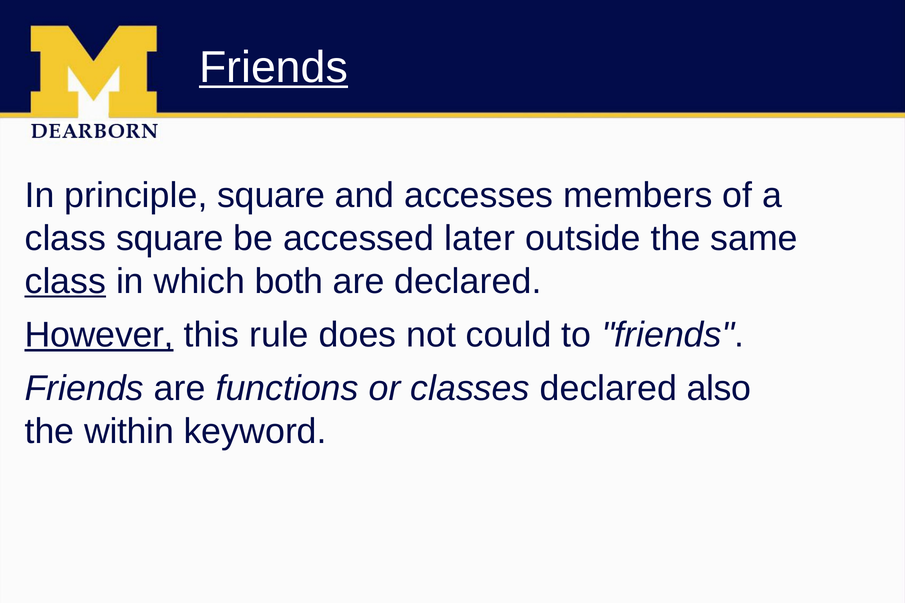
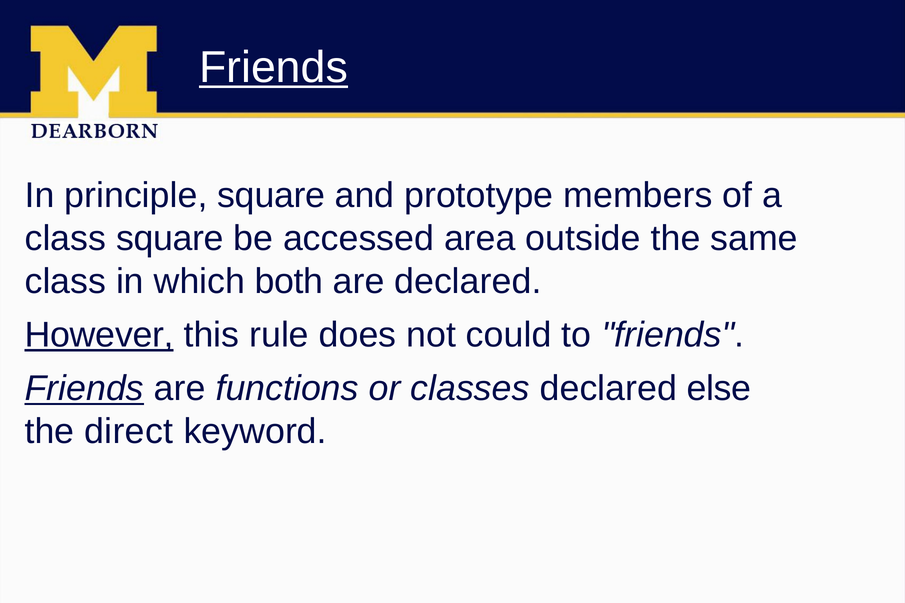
accesses: accesses -> prototype
later: later -> area
class at (65, 281) underline: present -> none
Friends at (84, 389) underline: none -> present
also: also -> else
within: within -> direct
